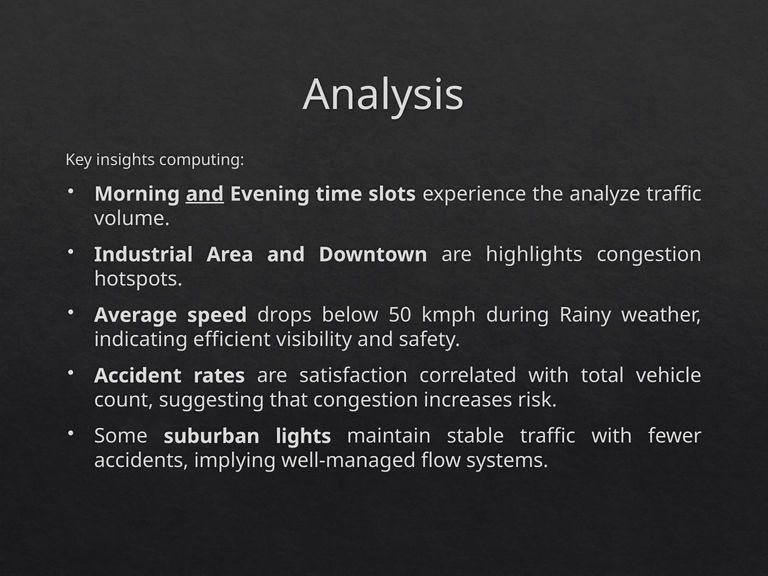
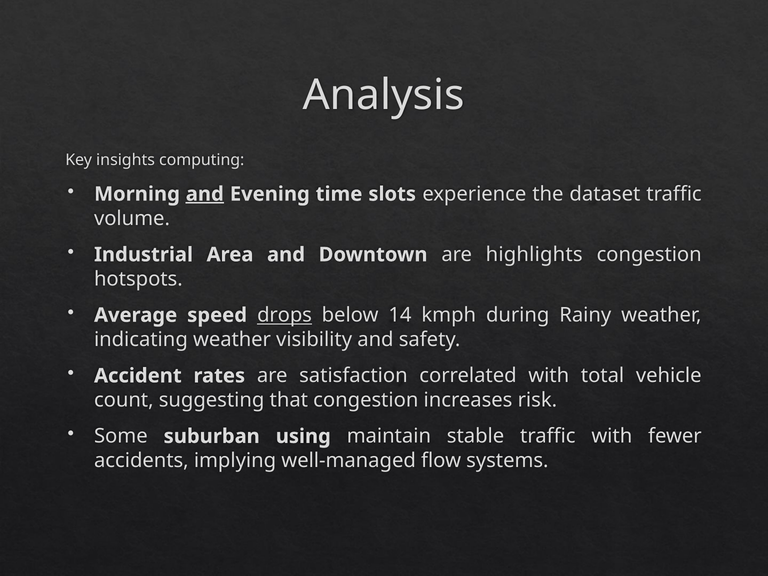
analyze: analyze -> dataset
drops underline: none -> present
50: 50 -> 14
indicating efficient: efficient -> weather
lights: lights -> using
